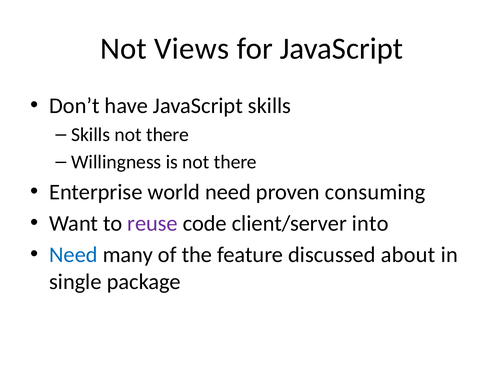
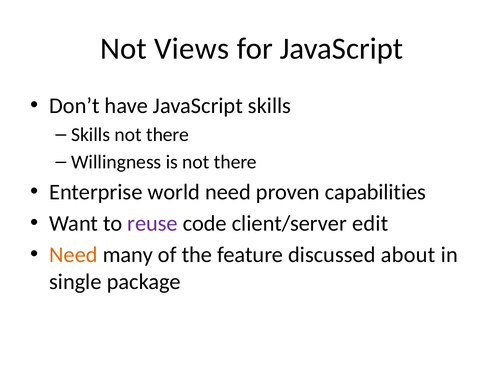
consuming: consuming -> capabilities
into: into -> edit
Need at (73, 255) colour: blue -> orange
